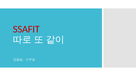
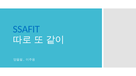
SSAFIT colour: red -> blue
